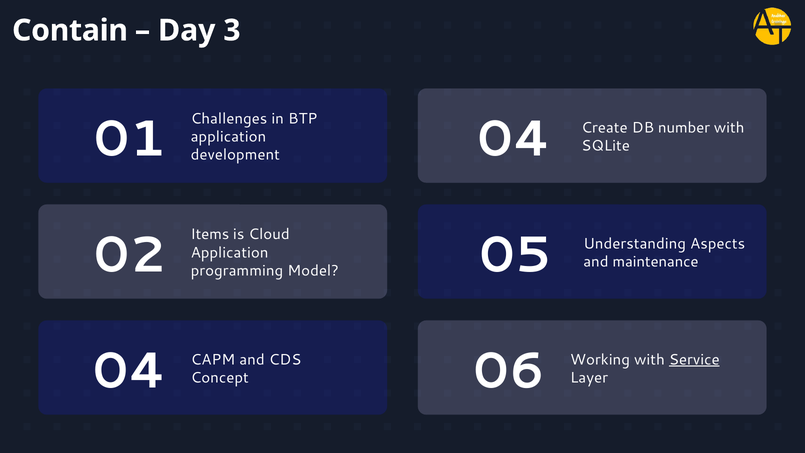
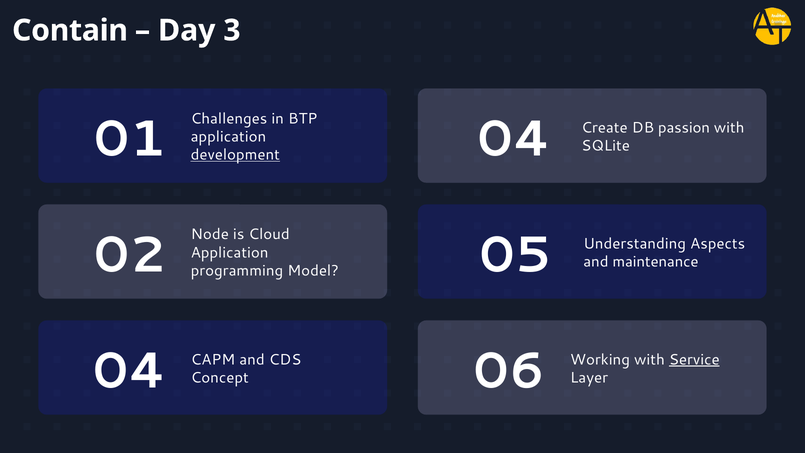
number: number -> passion
development underline: none -> present
Items: Items -> Node
